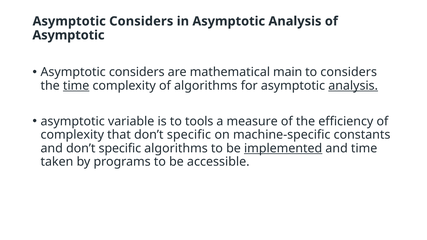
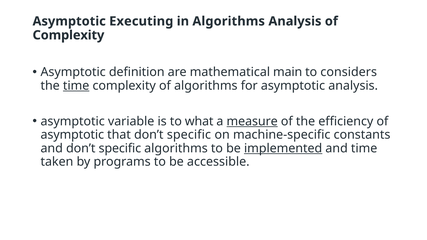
Considers at (141, 21): Considers -> Executing
in Asymptotic: Asymptotic -> Algorithms
Asymptotic at (68, 35): Asymptotic -> Complexity
considers at (137, 72): considers -> definition
analysis at (353, 86) underline: present -> none
tools: tools -> what
measure underline: none -> present
complexity at (72, 135): complexity -> asymptotic
